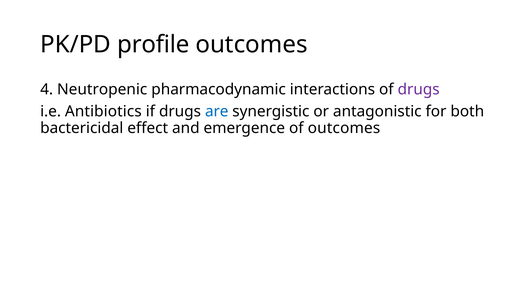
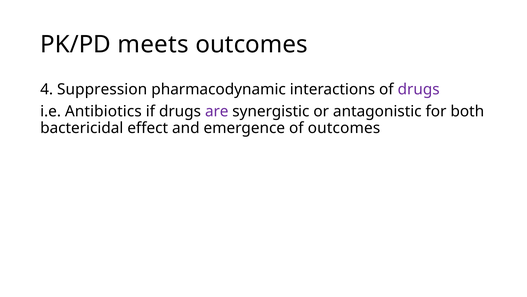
profile: profile -> meets
Neutropenic: Neutropenic -> Suppression
are colour: blue -> purple
